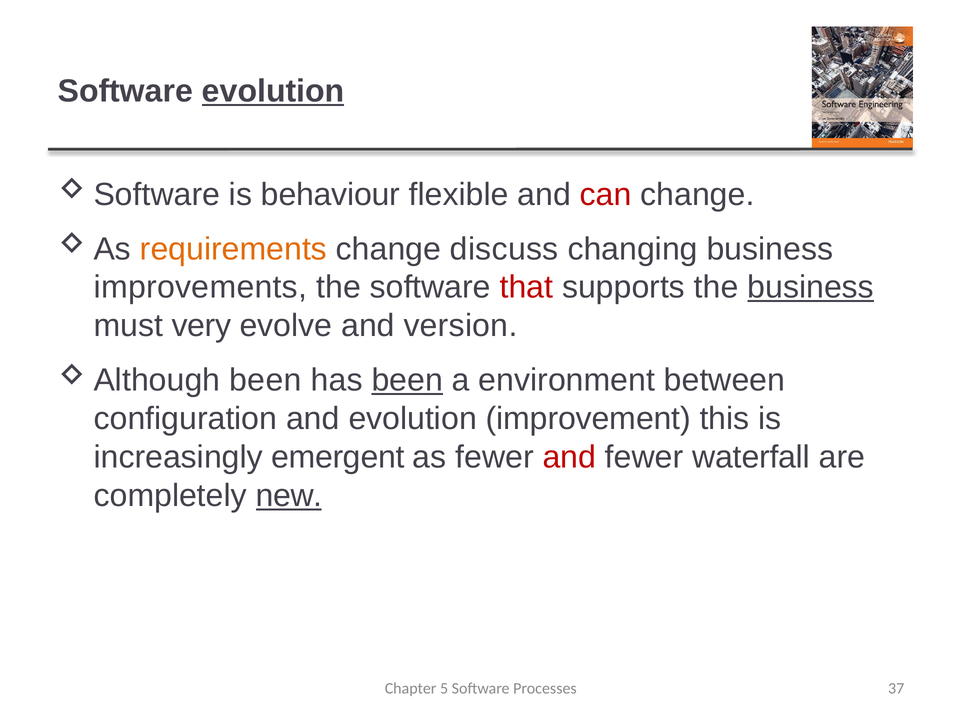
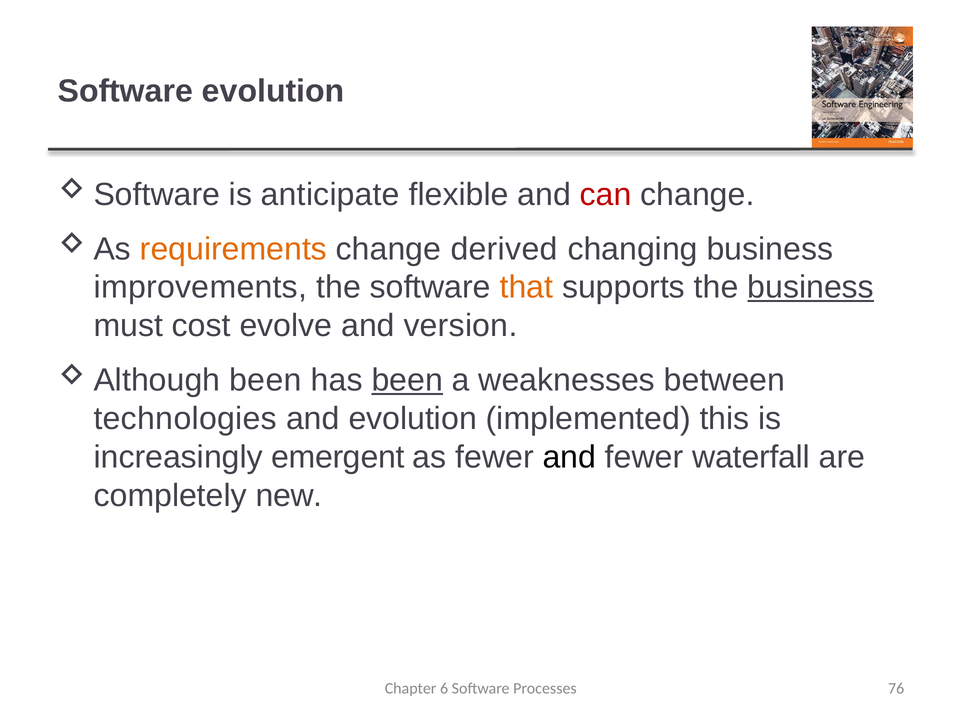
evolution at (273, 91) underline: present -> none
behaviour: behaviour -> anticipate
discuss: discuss -> derived
that colour: red -> orange
very: very -> cost
environment: environment -> weaknesses
configuration: configuration -> technologies
improvement: improvement -> implemented
and at (569, 458) colour: red -> black
new underline: present -> none
5: 5 -> 6
37: 37 -> 76
